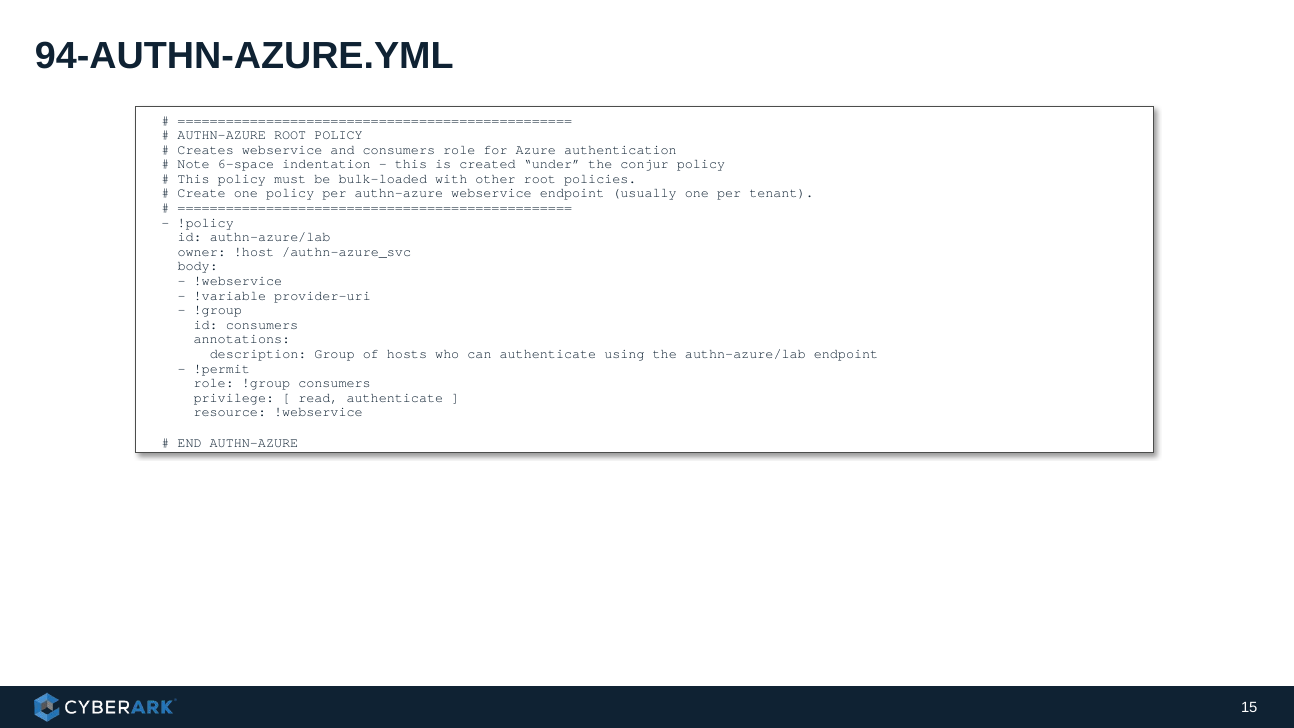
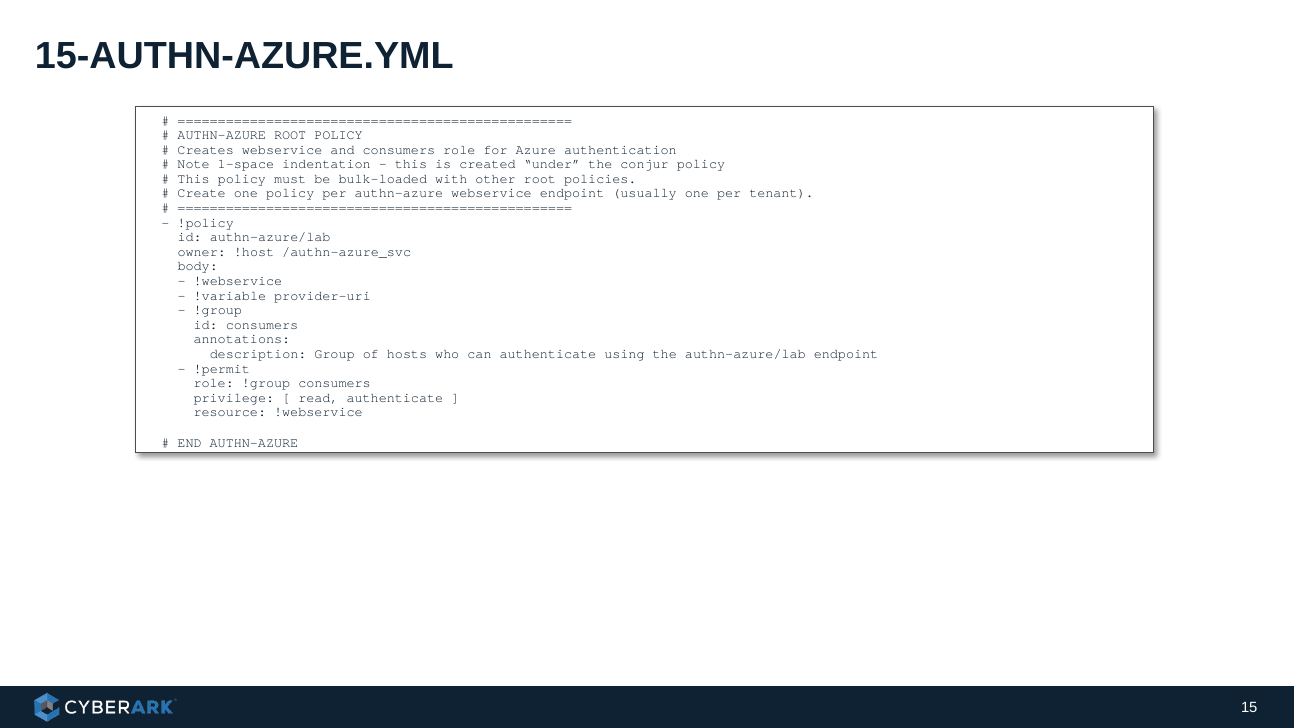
94-AUTHN-AZURE.YML: 94-AUTHN-AZURE.YML -> 15-AUTHN-AZURE.YML
6-space: 6-space -> 1-space
